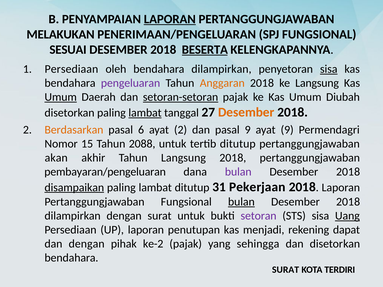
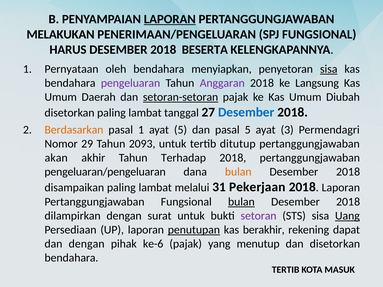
SESUAI: SESUAI -> HARUS
BESERTA underline: present -> none
Persediaan at (71, 69): Persediaan -> Pernyataan
bendahara dilampirkan: dilampirkan -> menyiapkan
Anggaran colour: orange -> purple
Umum at (61, 97) underline: present -> none
lambat at (145, 113) underline: present -> none
Desember at (246, 112) colour: orange -> blue
pasal 6: 6 -> 1
ayat 2: 2 -> 5
pasal 9: 9 -> 5
ayat 9: 9 -> 3
15: 15 -> 29
2088: 2088 -> 2093
Tahun Langsung: Langsung -> Terhadap
pembayaran/pengeluaran: pembayaran/pengeluaran -> pengeluaran/pengeluaran
bulan at (238, 172) colour: purple -> orange
disampaikan underline: present -> none
lambat ditutup: ditutup -> melalui
penutupan underline: none -> present
menjadi: menjadi -> berakhir
ke-2: ke-2 -> ke-6
sehingga: sehingga -> menutup
SURAT at (286, 270): SURAT -> TERTIB
TERDIRI: TERDIRI -> MASUK
